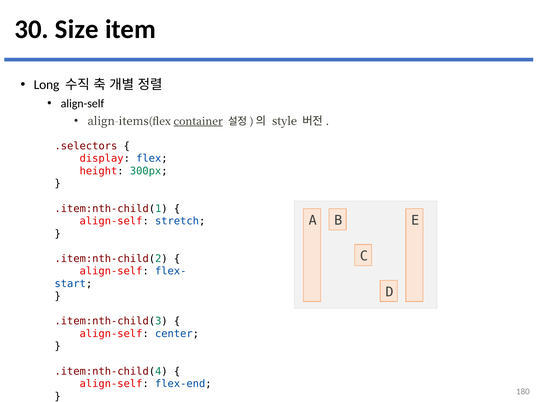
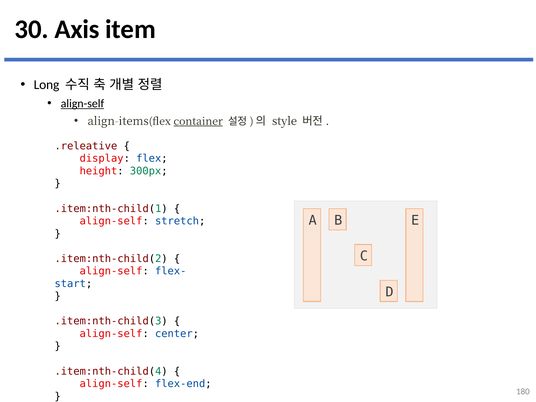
Size: Size -> Axis
align-self at (82, 104) underline: none -> present
.selectors: .selectors -> .releative
